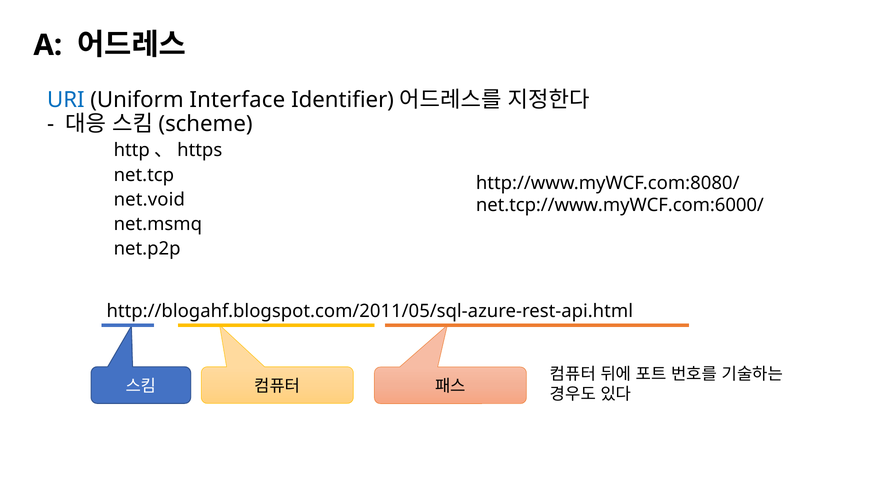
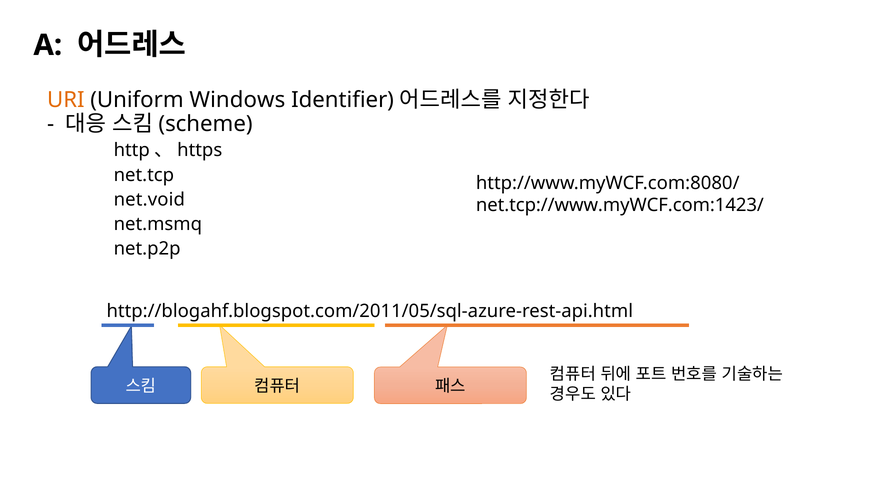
URI colour: blue -> orange
Interface: Interface -> Windows
net.tcp://www.myWCF.com:6000/: net.tcp://www.myWCF.com:6000/ -> net.tcp://www.myWCF.com:1423/
